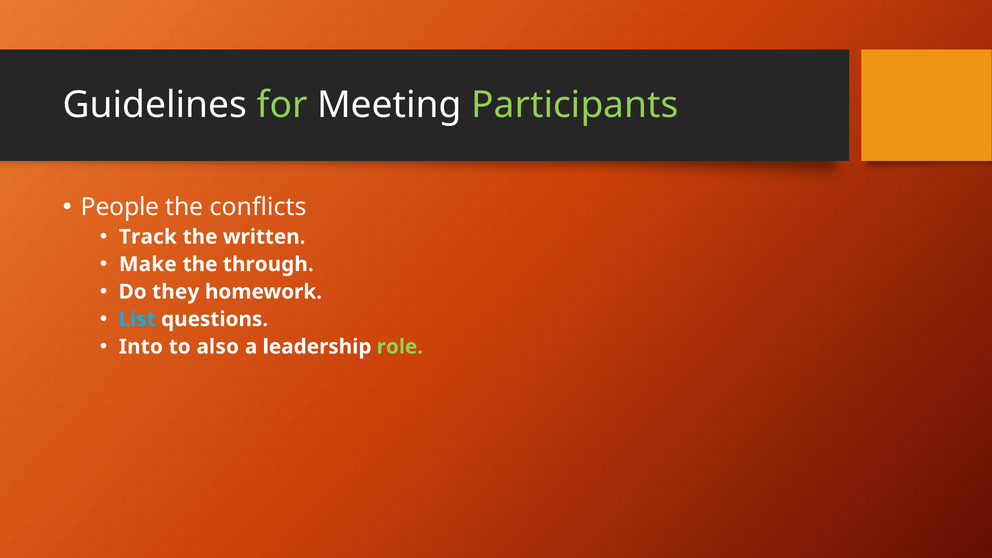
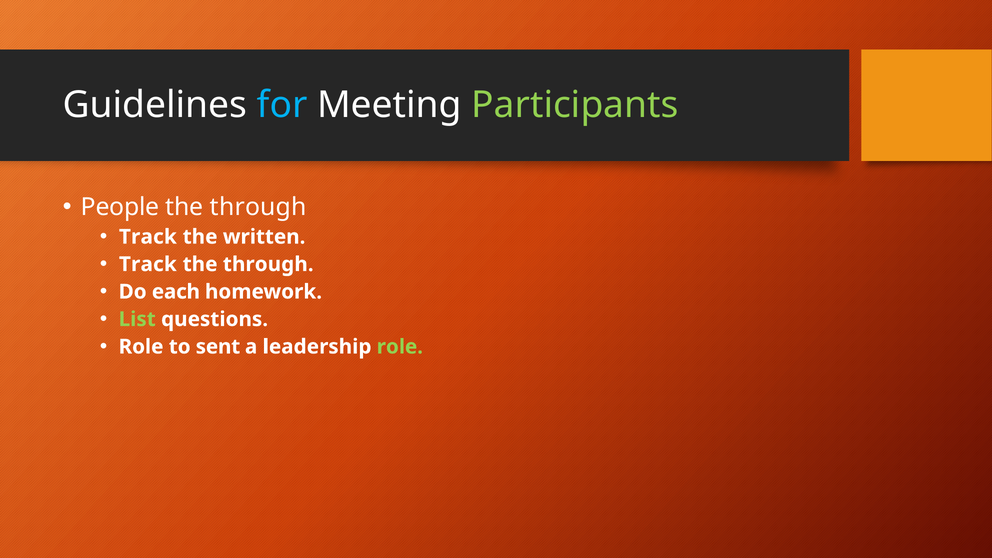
for colour: light green -> light blue
conflicts at (258, 207): conflicts -> through
Make at (148, 264): Make -> Track
they: they -> each
List colour: light blue -> light green
Into at (141, 347): Into -> Role
also: also -> sent
